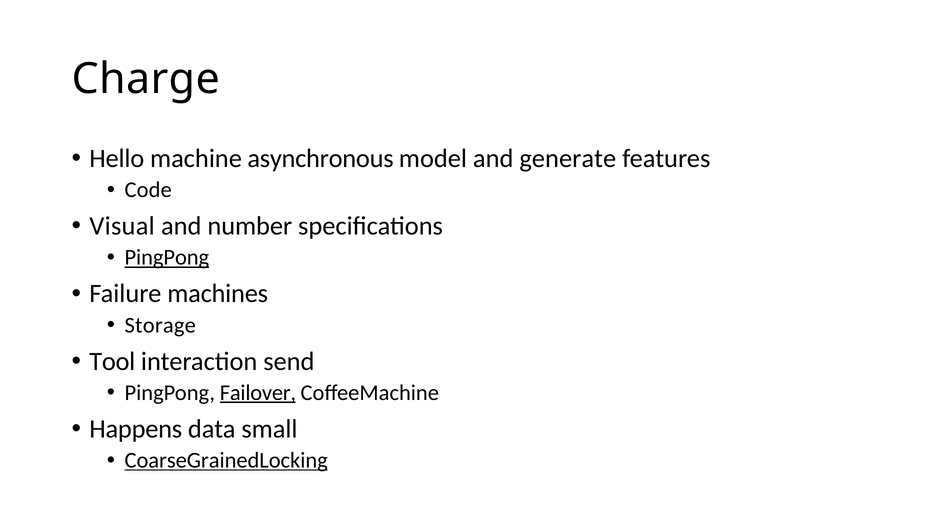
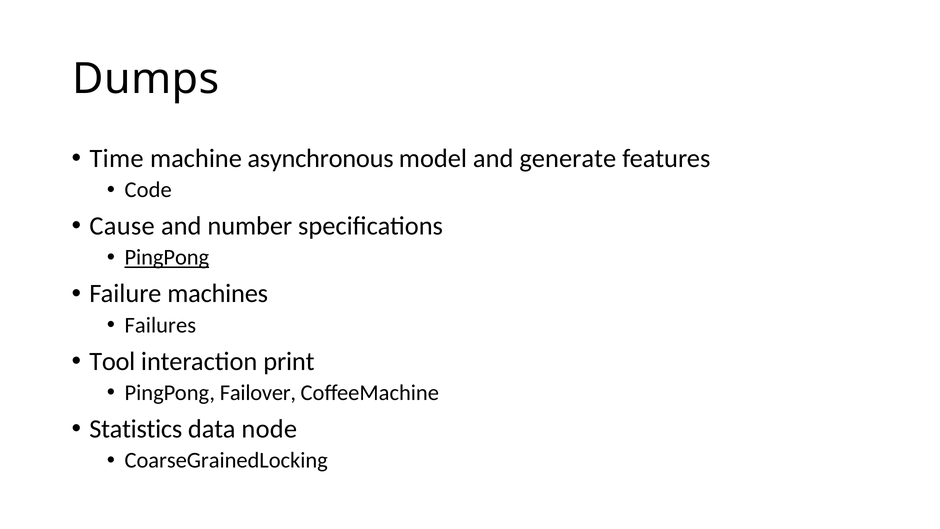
Charge: Charge -> Dumps
Hello: Hello -> Time
Visual: Visual -> Cause
Storage: Storage -> Failures
send: send -> print
Failover underline: present -> none
Happens: Happens -> Statistics
small: small -> node
CoarseGrainedLocking underline: present -> none
